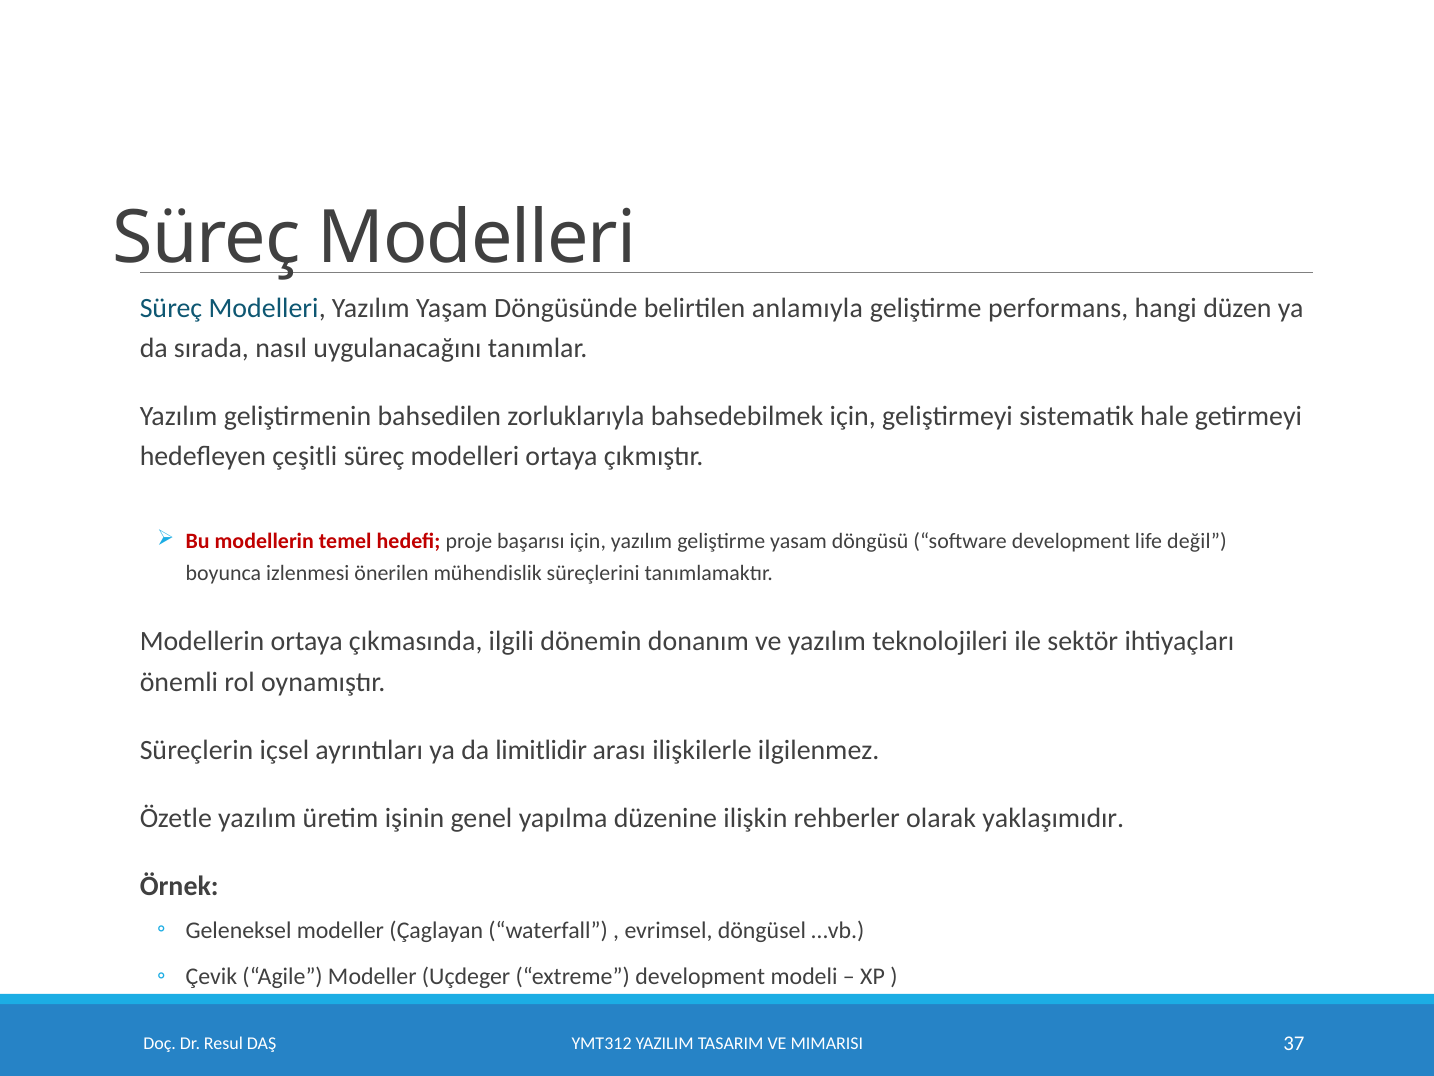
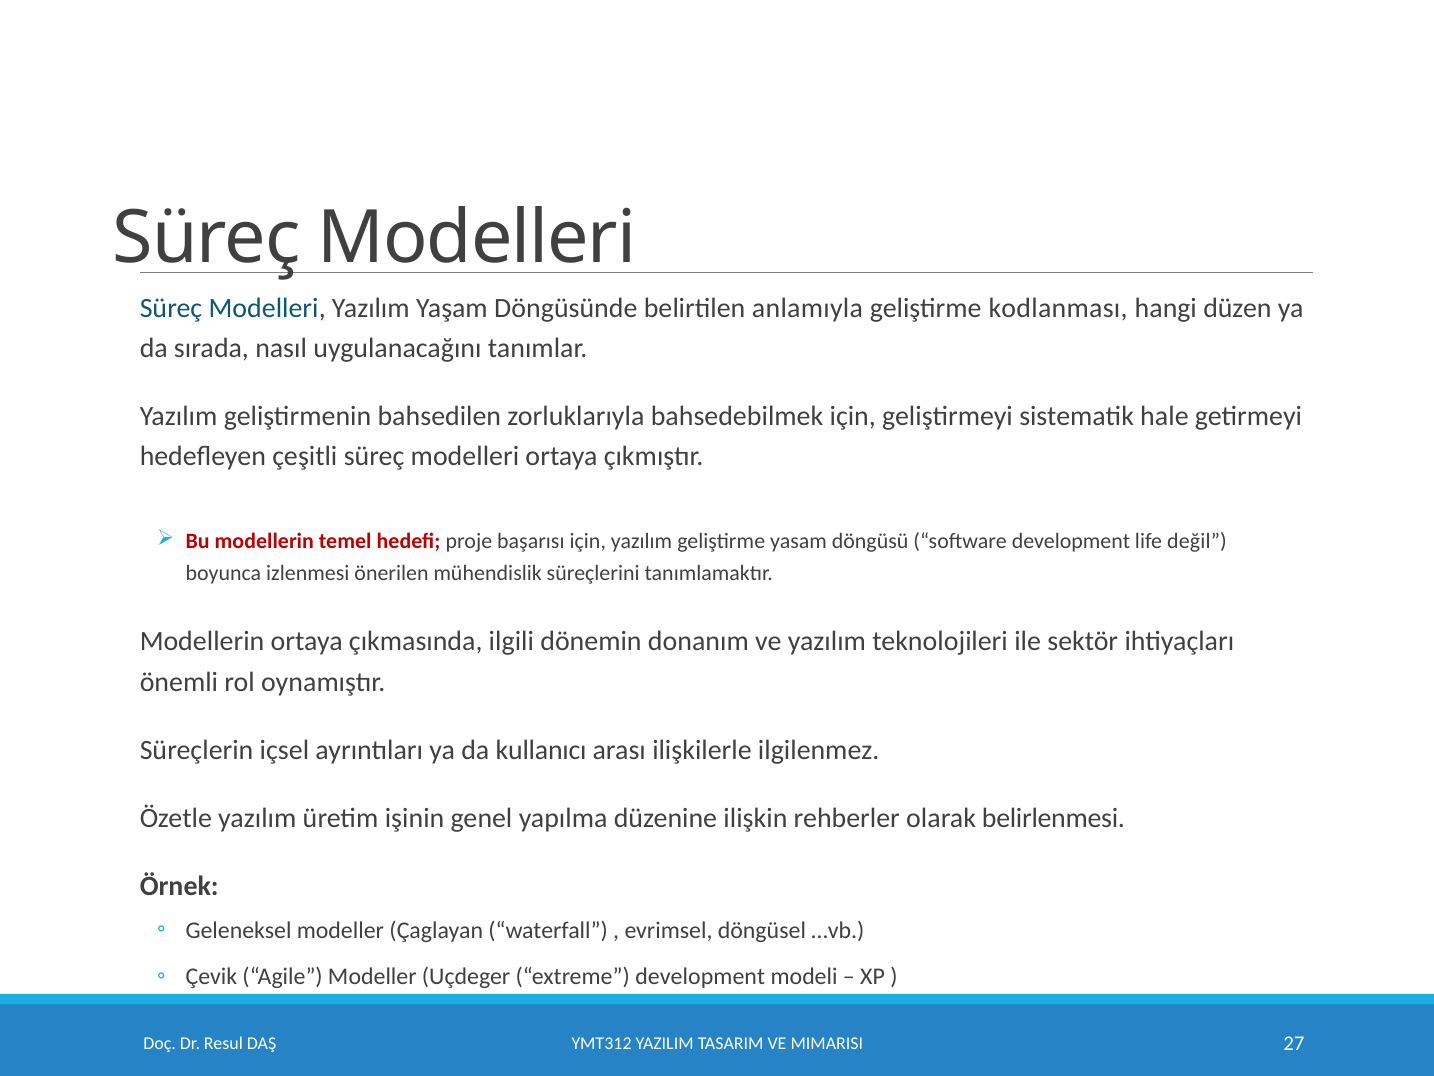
performans: performans -> kodlanması
limitlidir: limitlidir -> kullanıcı
yaklaşımıdır: yaklaşımıdır -> belirlenmesi
37: 37 -> 27
